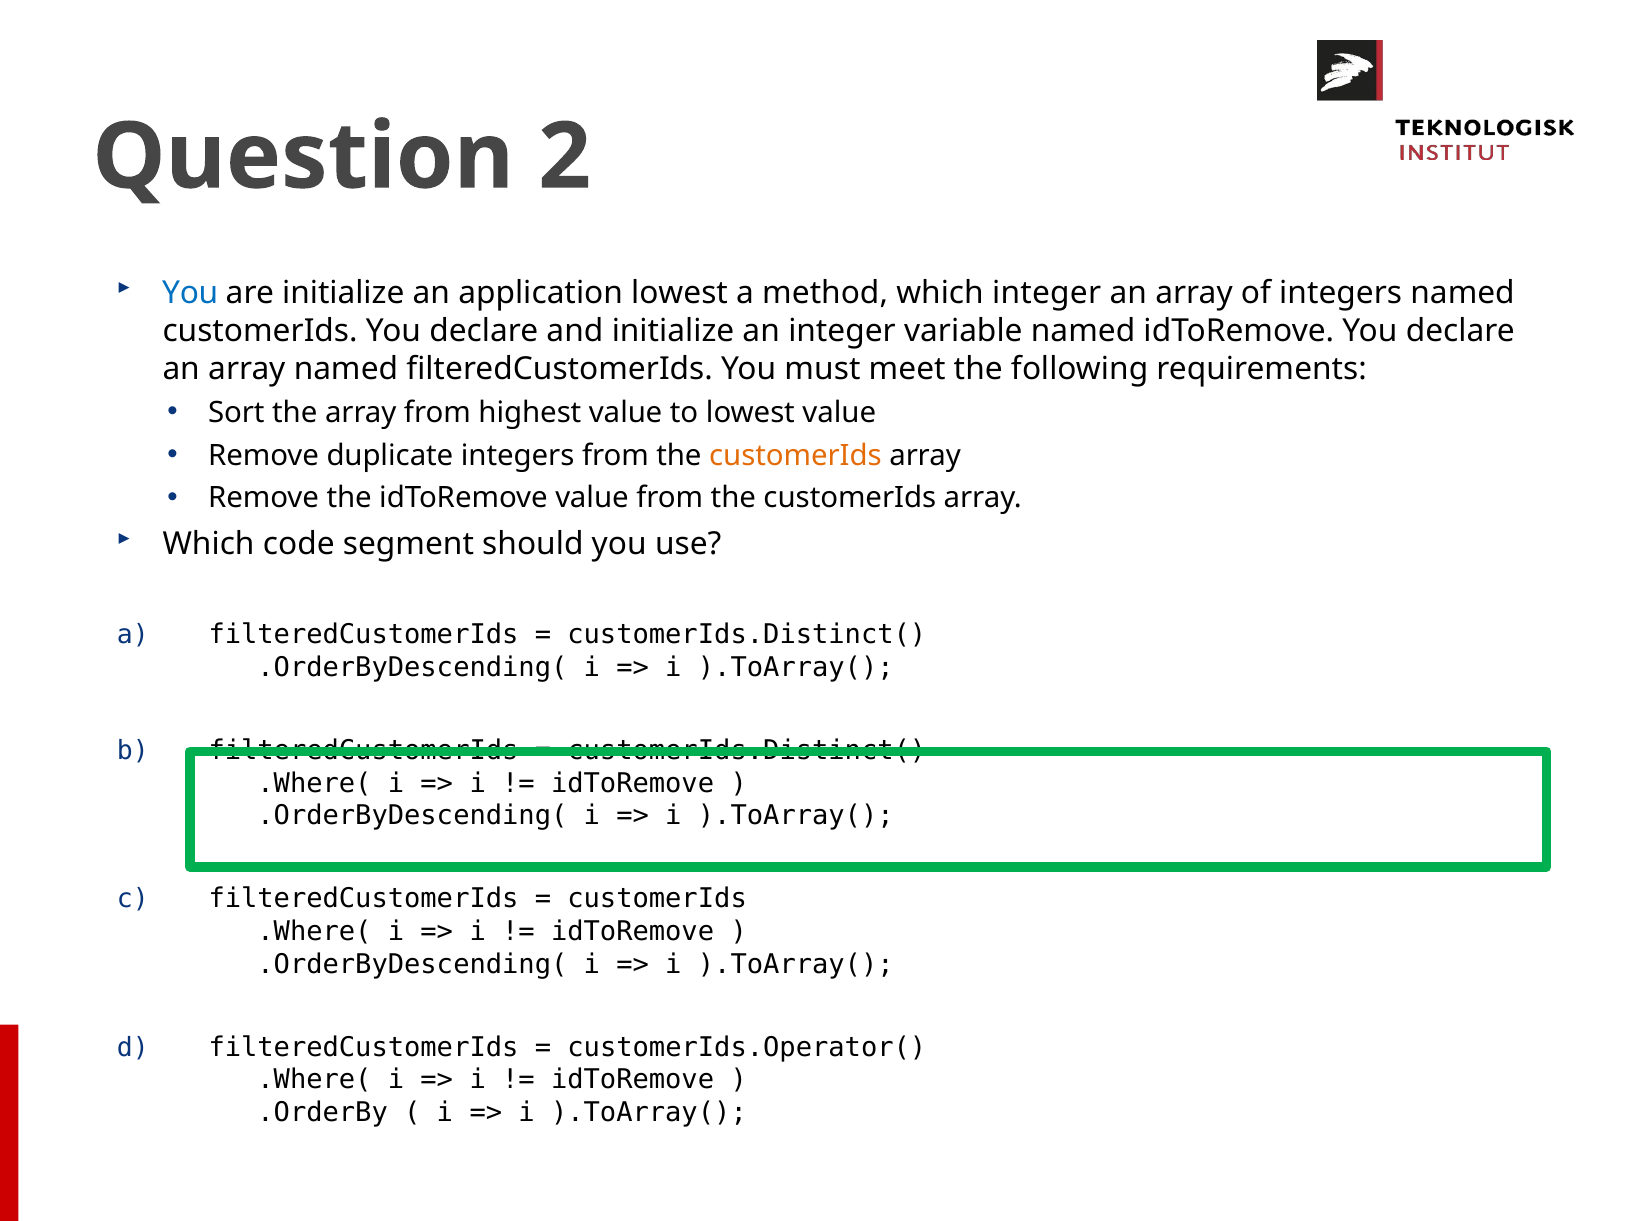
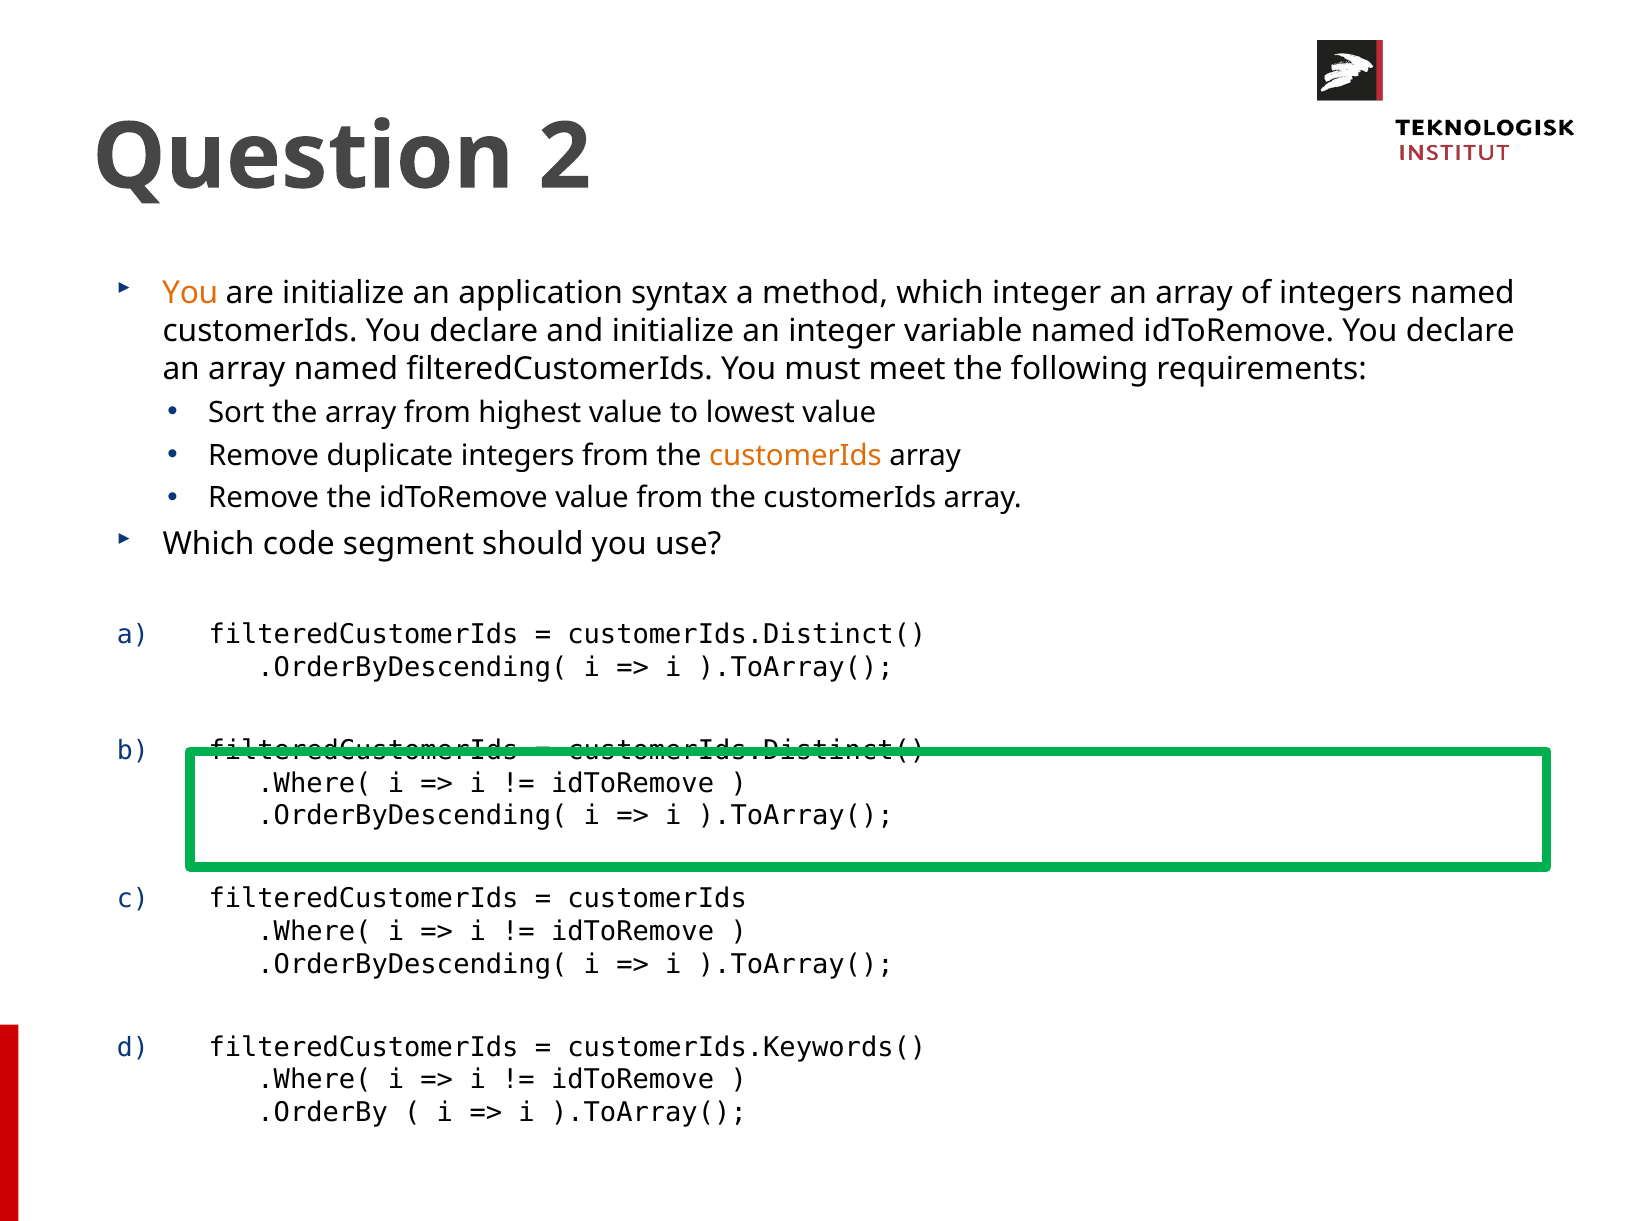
You at (190, 293) colour: blue -> orange
application lowest: lowest -> syntax
customerIds.Operator(: customerIds.Operator( -> customerIds.Keywords(
